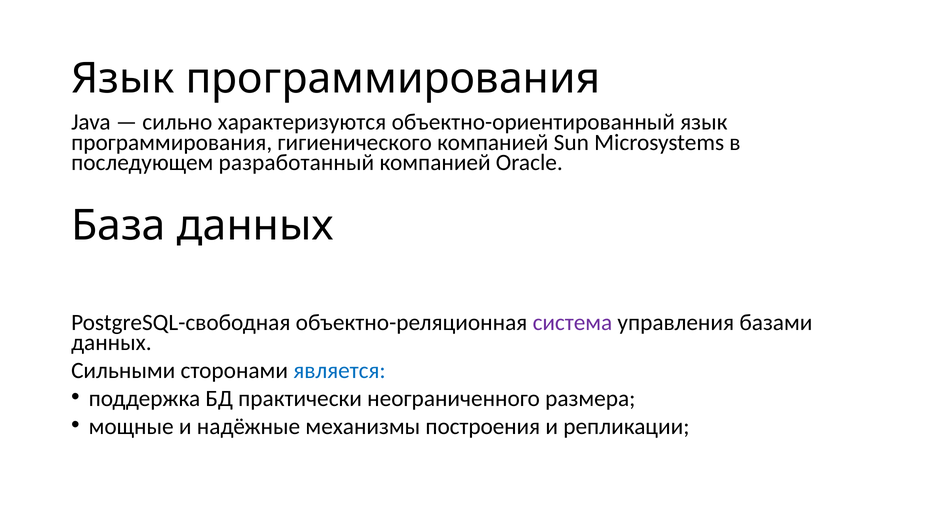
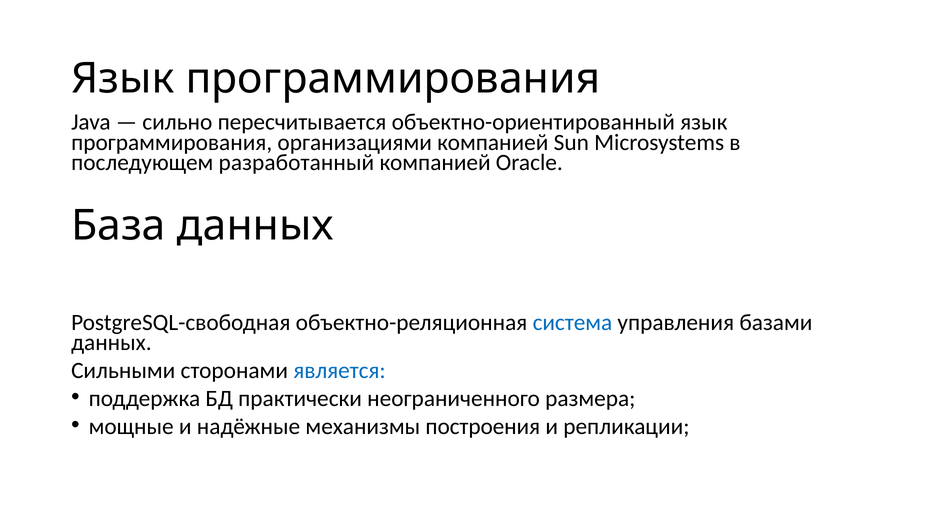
характеризуются: характеризуются -> пересчитывается
гигиенического: гигиенического -> организациями
система colour: purple -> blue
